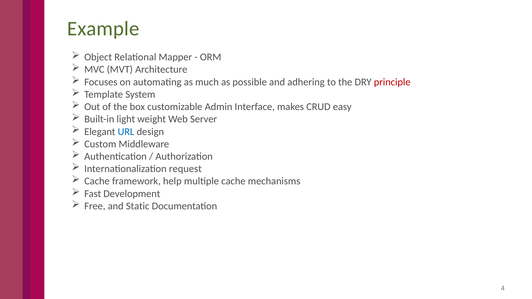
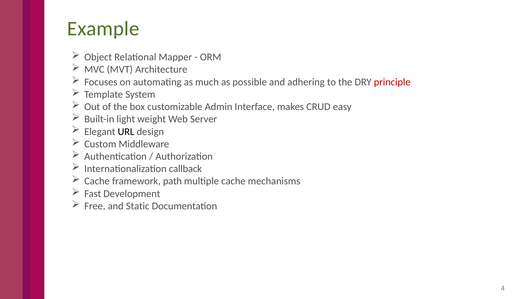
URL colour: blue -> black
request: request -> callback
help: help -> path
